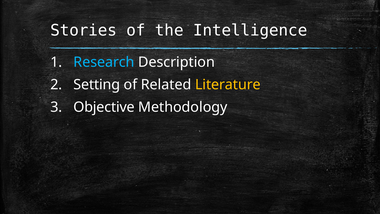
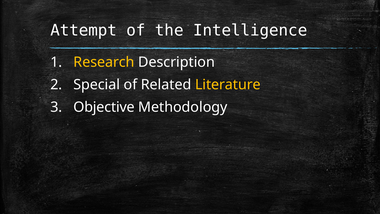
Stories: Stories -> Attempt
Research colour: light blue -> yellow
Setting: Setting -> Special
